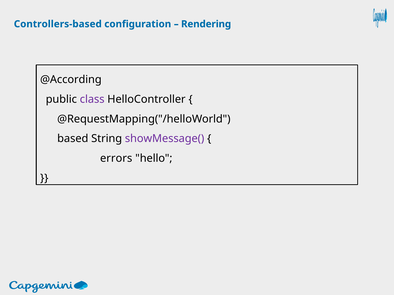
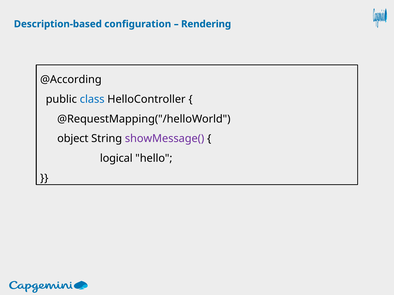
Controllers-based: Controllers-based -> Description-based
class colour: purple -> blue
based: based -> object
errors: errors -> logical
